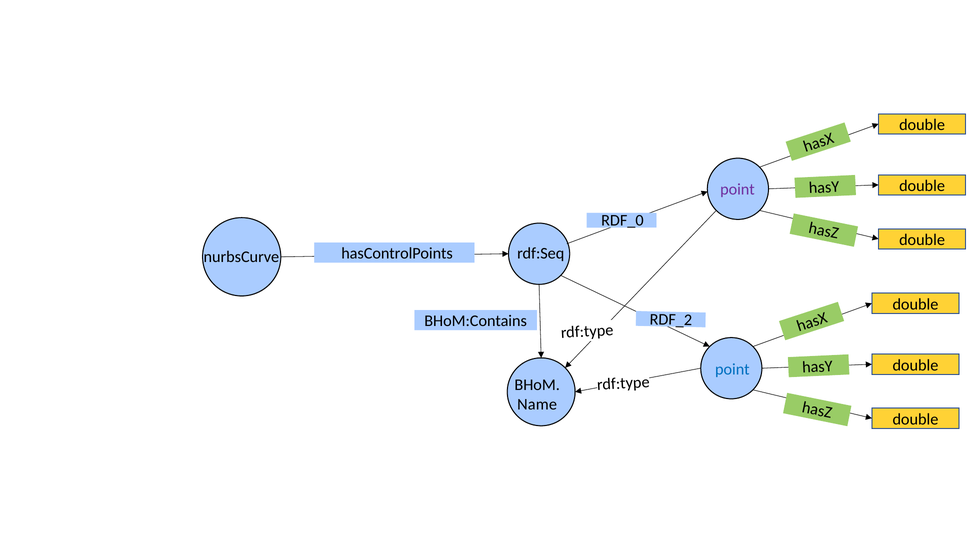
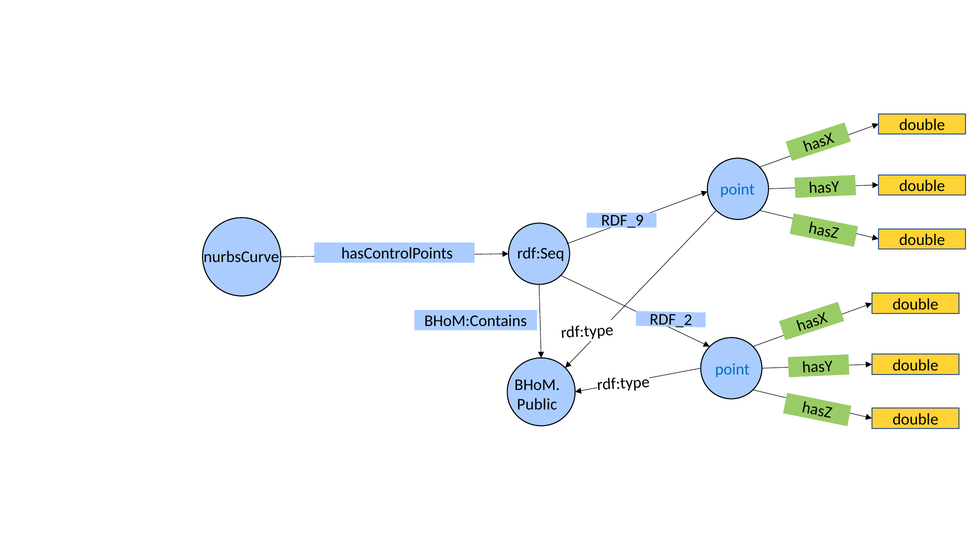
point at (737, 189) colour: purple -> blue
RDF_0: RDF_0 -> RDF_9
Name: Name -> Public
